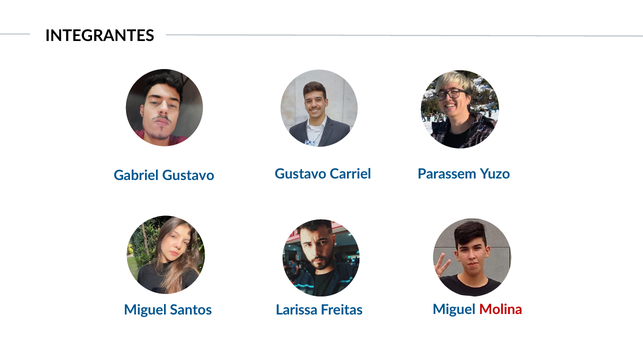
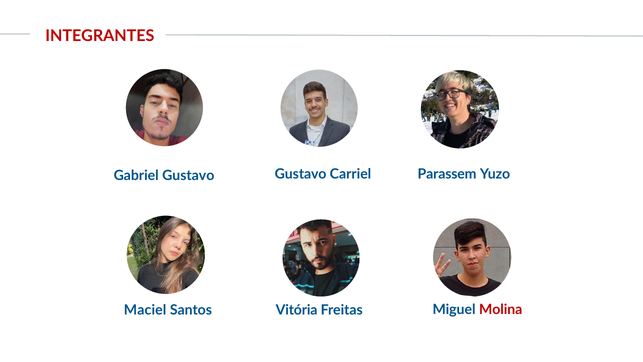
INTEGRANTES colour: black -> red
Miguel at (145, 310): Miguel -> Maciel
Larissa: Larissa -> Vitória
